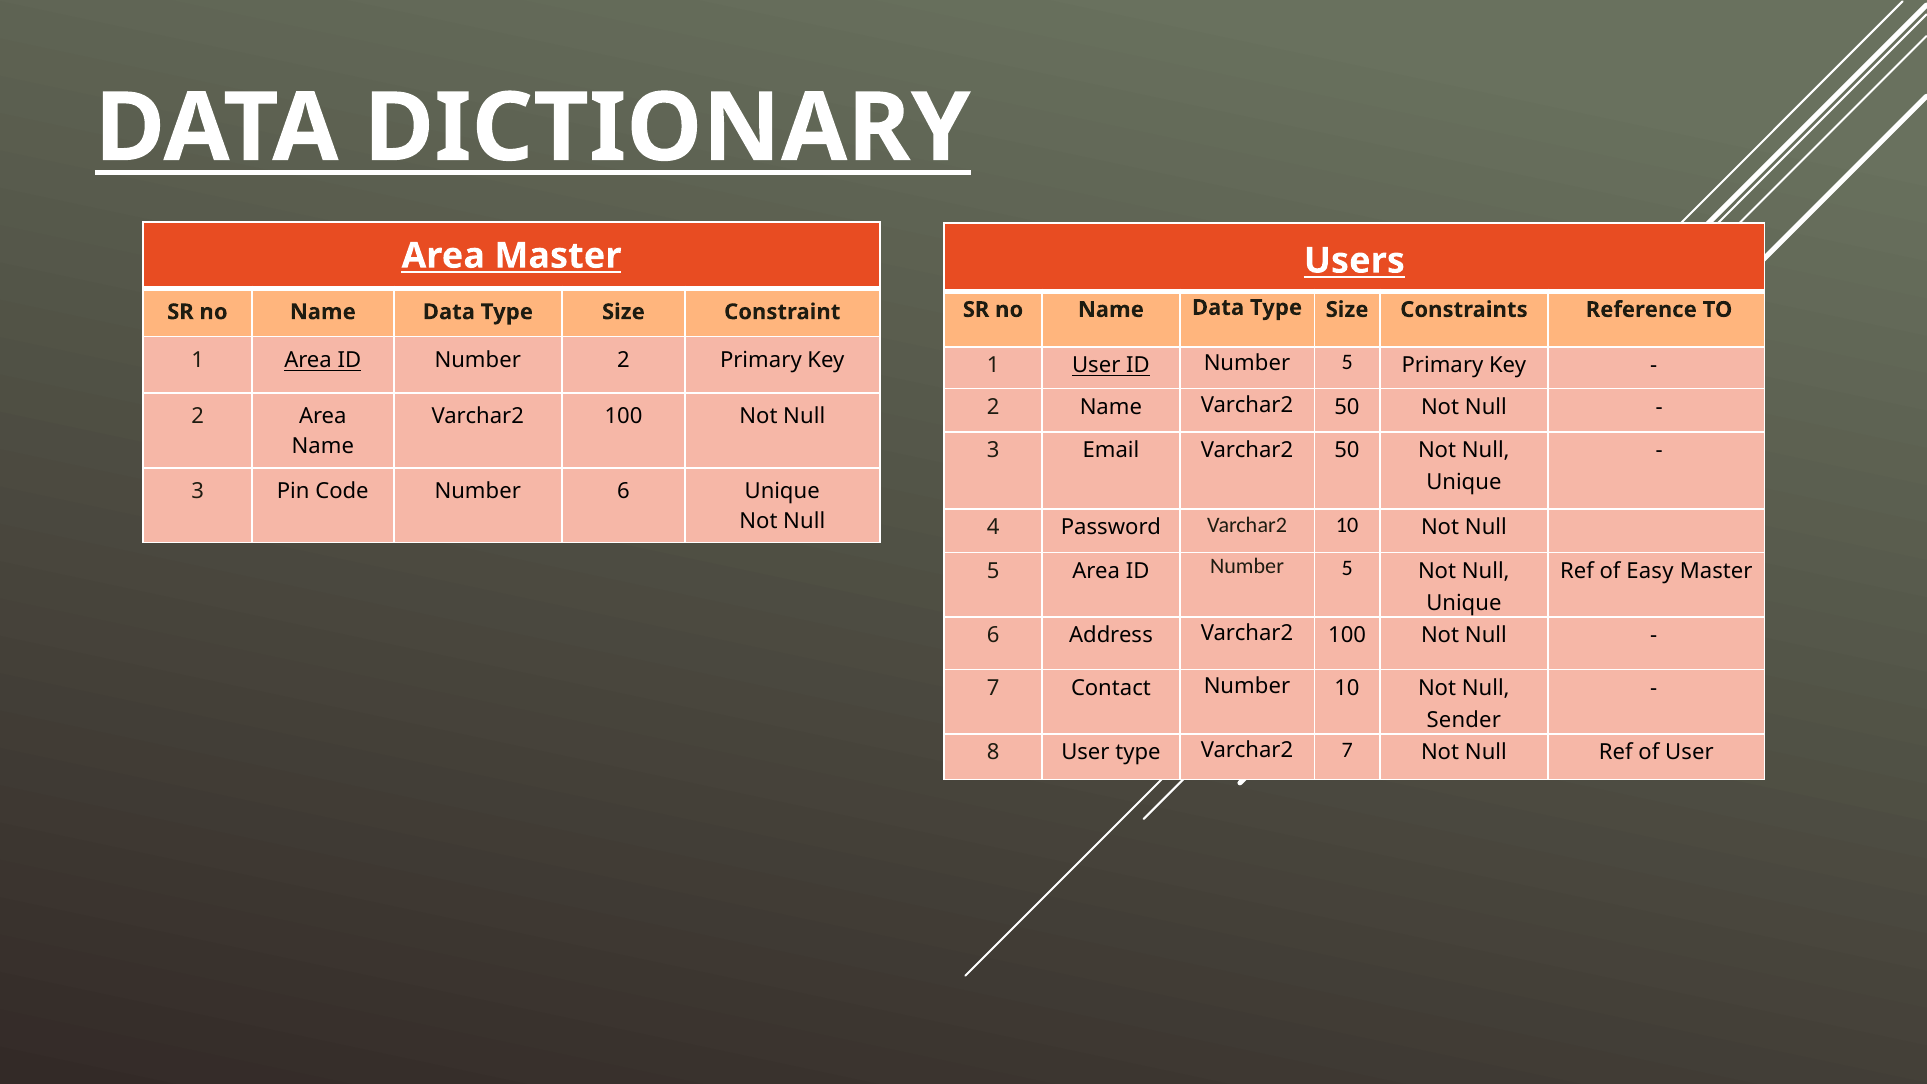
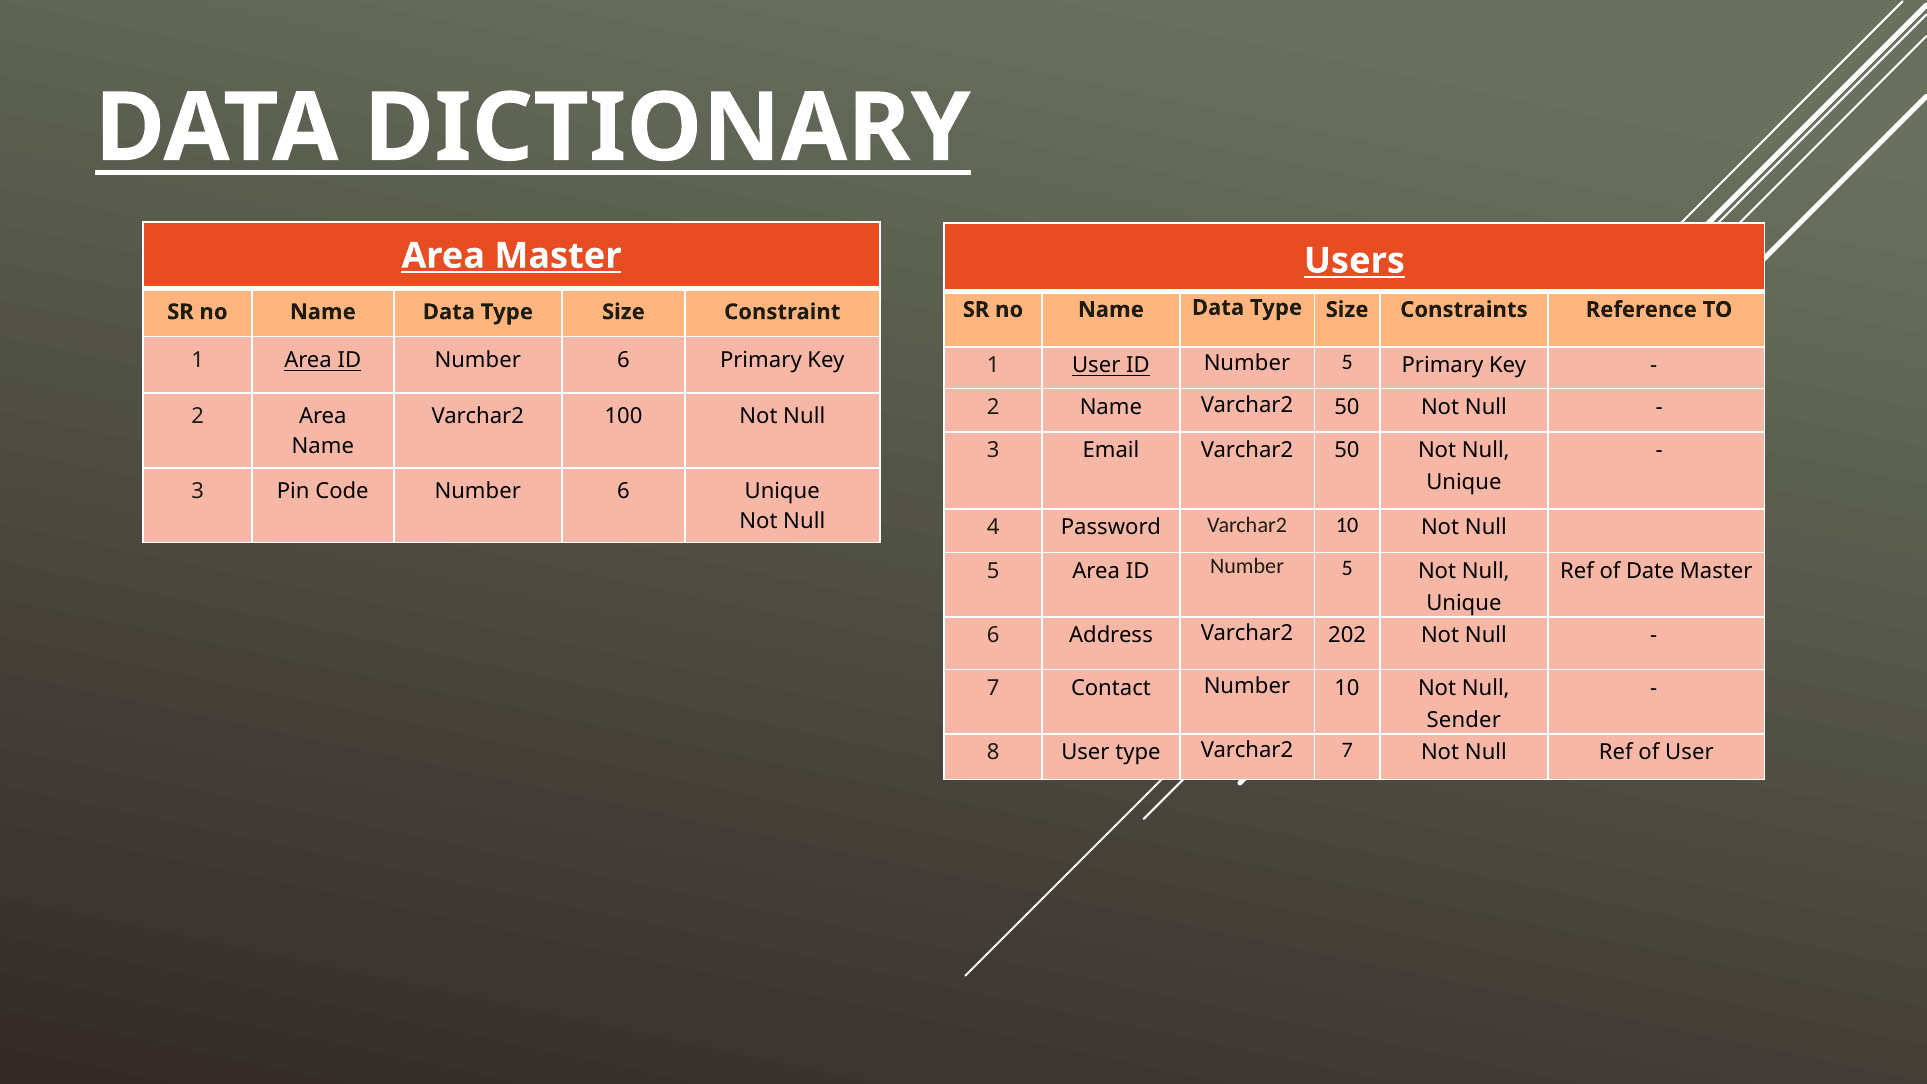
ID Number 2: 2 -> 6
Easy: Easy -> Date
Address Varchar2 100: 100 -> 202
